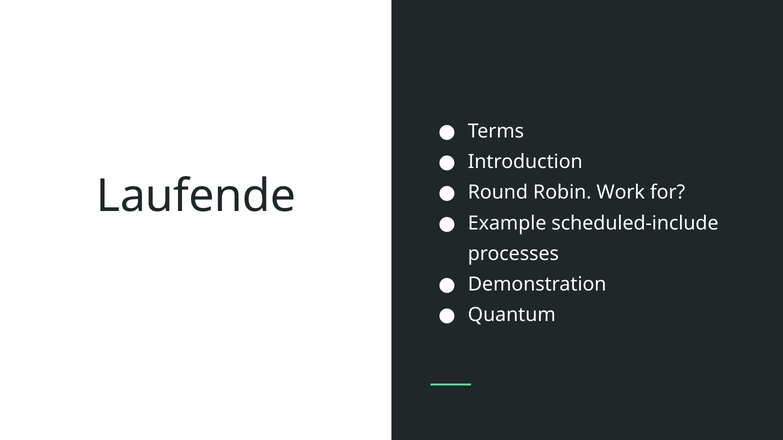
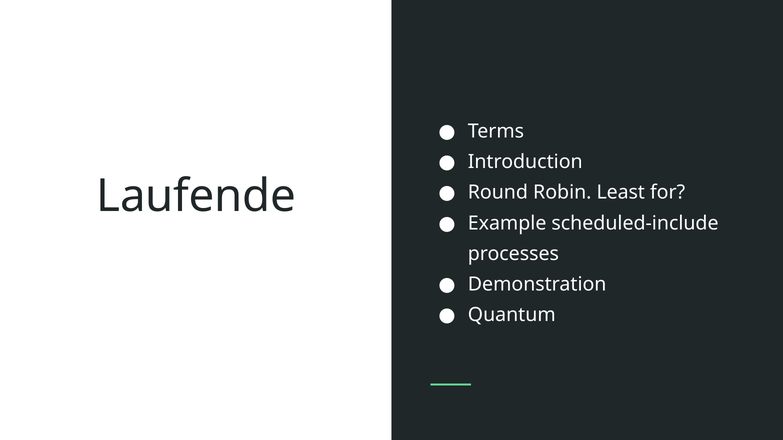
Work: Work -> Least
